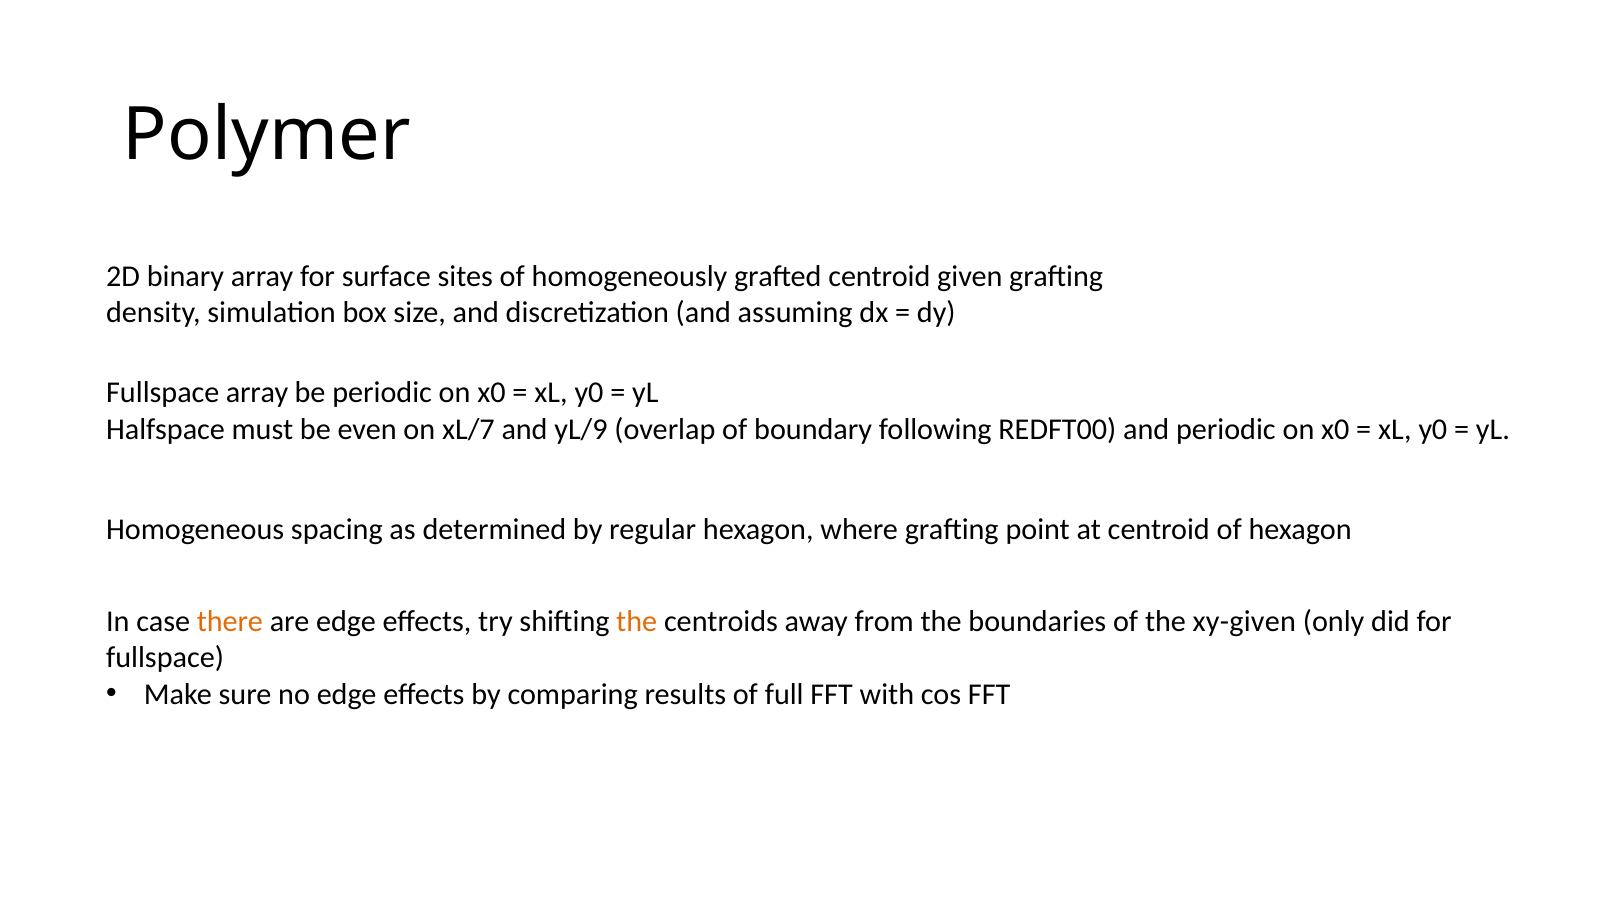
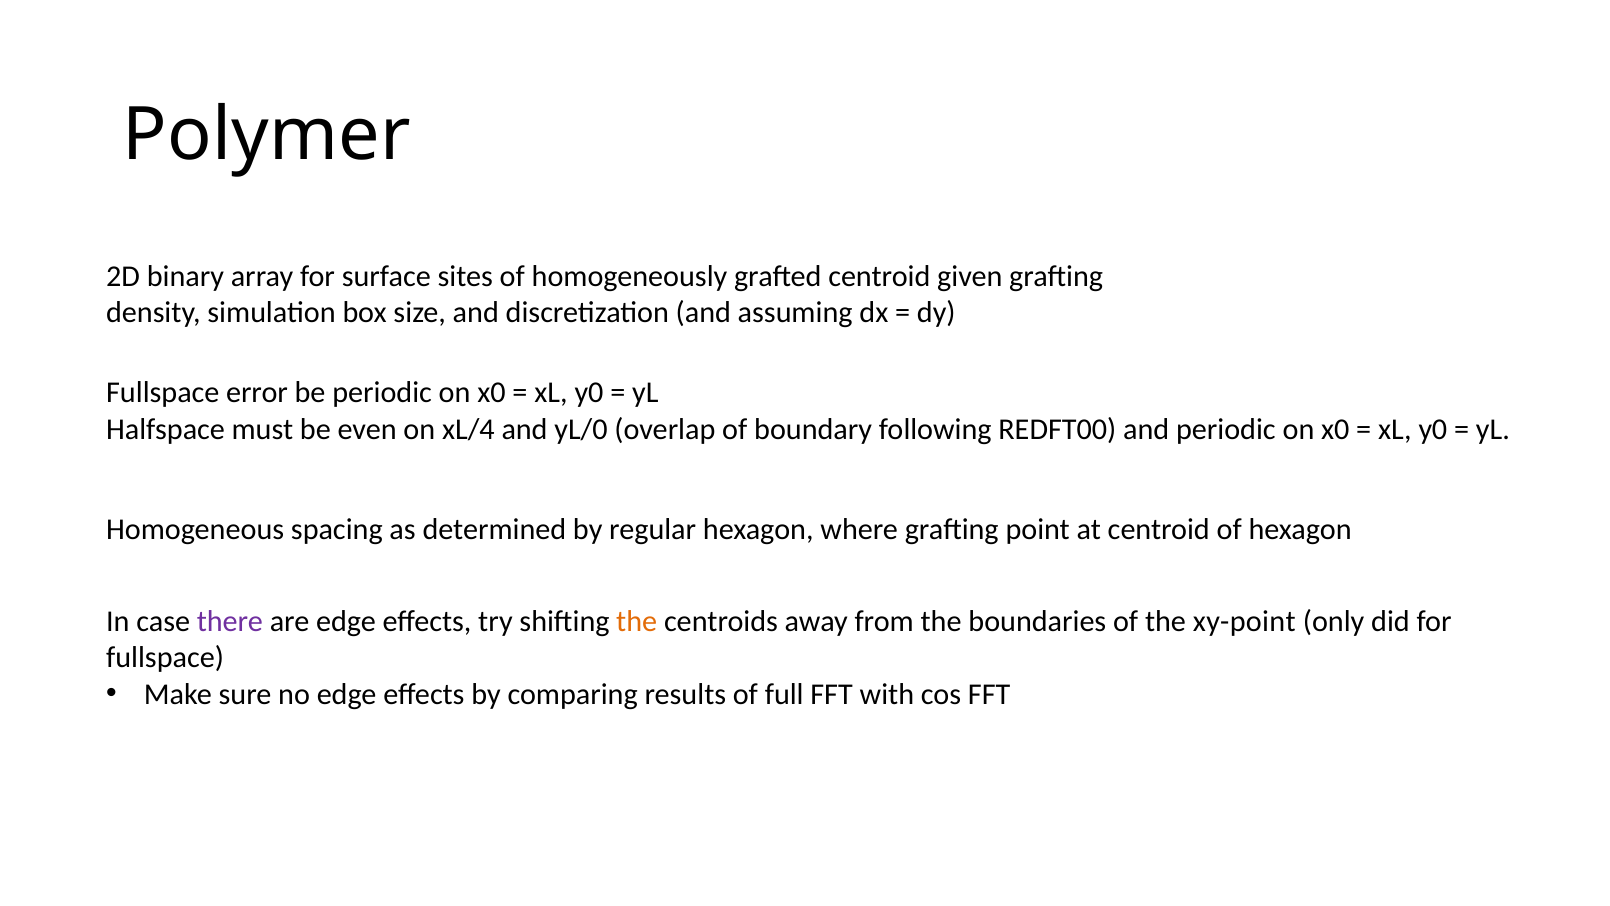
Fullspace array: array -> error
xL/7: xL/7 -> xL/4
yL/9: yL/9 -> yL/0
there colour: orange -> purple
xy-given: xy-given -> xy-point
